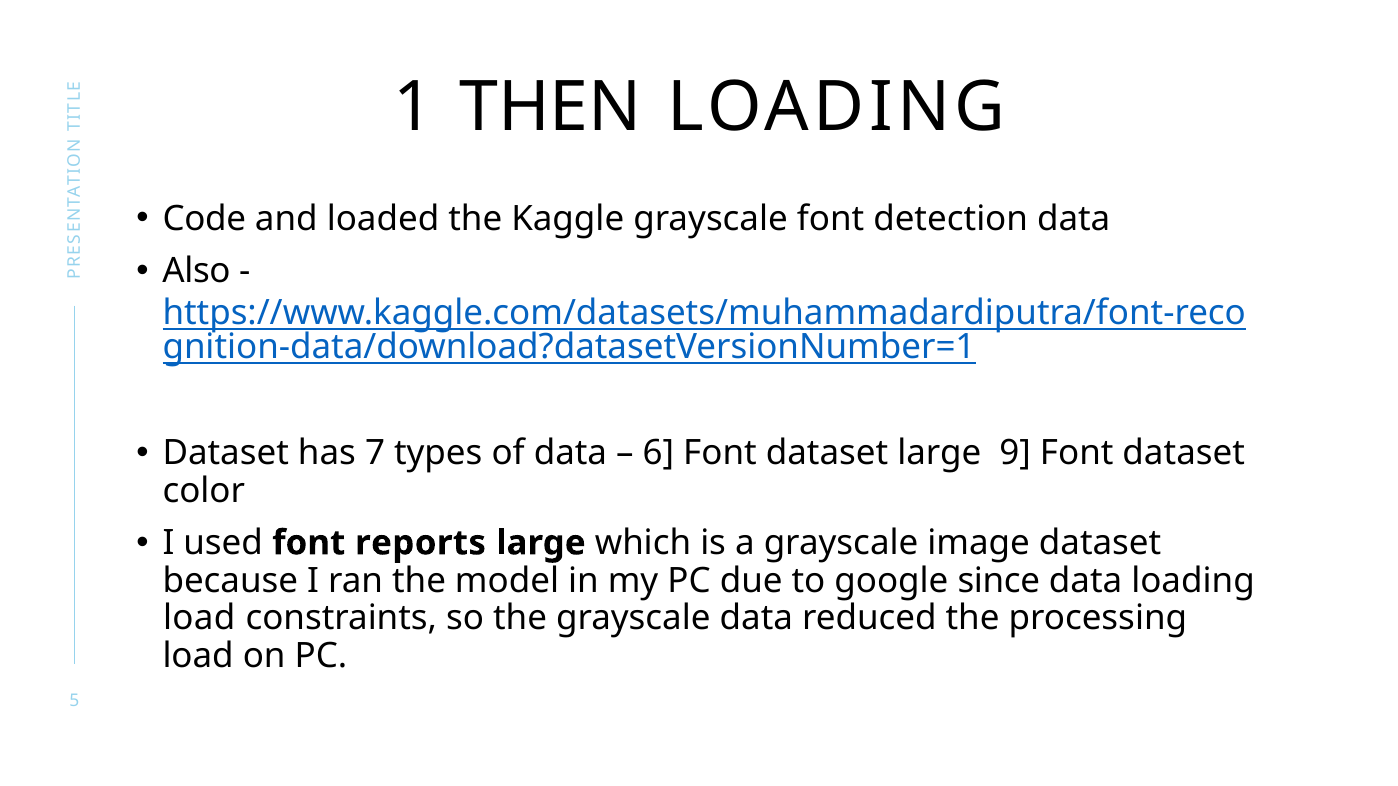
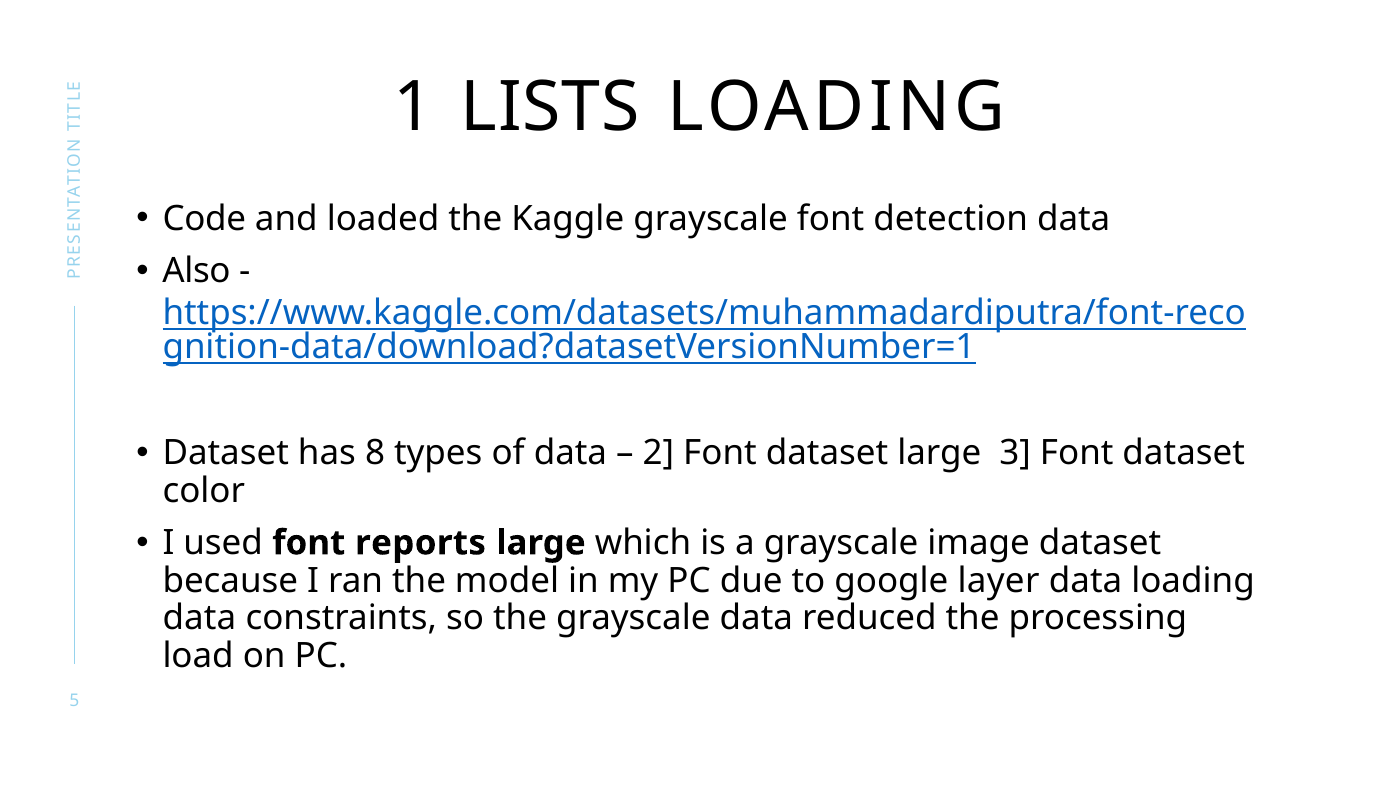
THEN: THEN -> LISTS
7: 7 -> 8
6: 6 -> 2
9: 9 -> 3
since: since -> layer
load at (199, 619): load -> data
